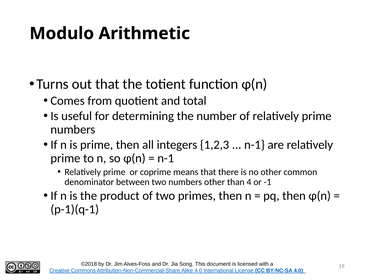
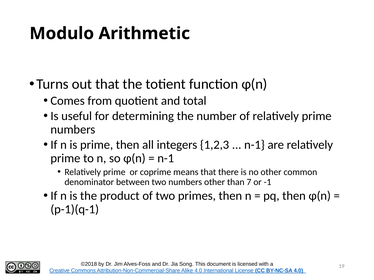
4: 4 -> 7
